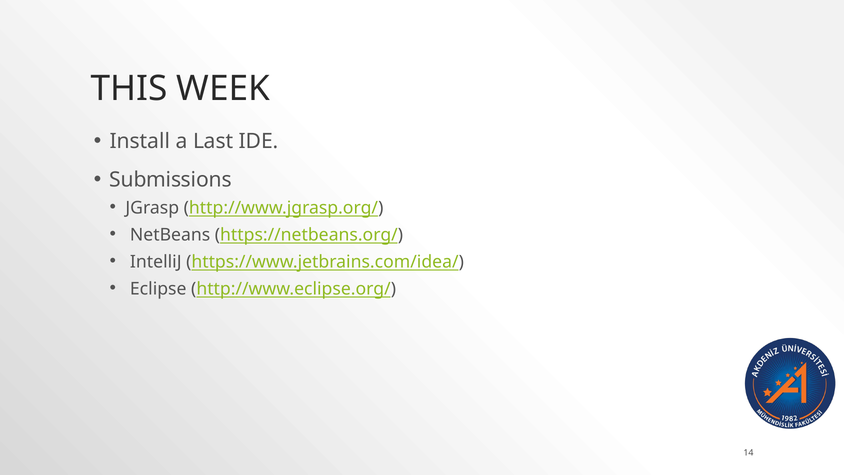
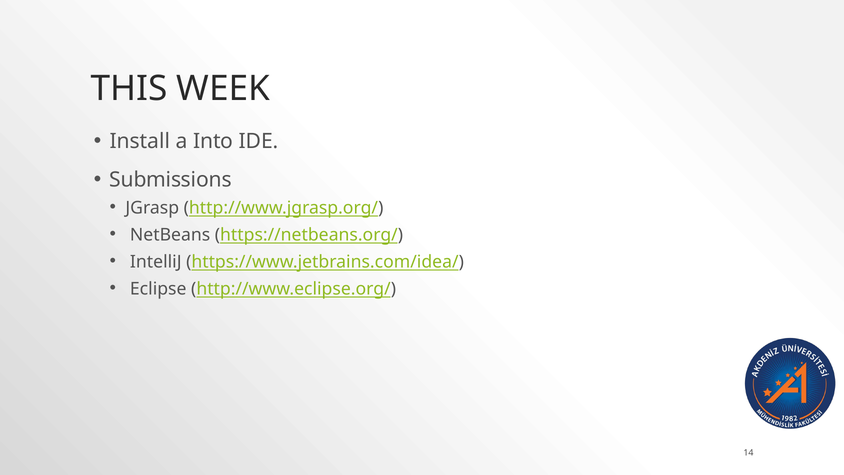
Last: Last -> Into
